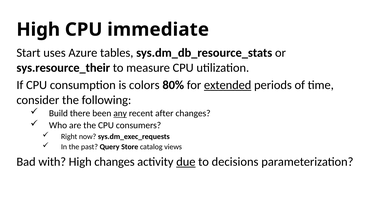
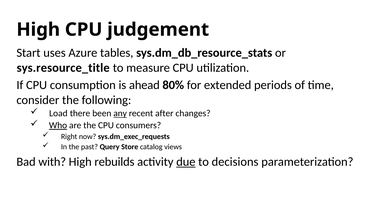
immediate: immediate -> judgement
sys.resource_their: sys.resource_their -> sys.resource_title
colors: colors -> ahead
extended underline: present -> none
Build: Build -> Load
Who underline: none -> present
High changes: changes -> rebuilds
